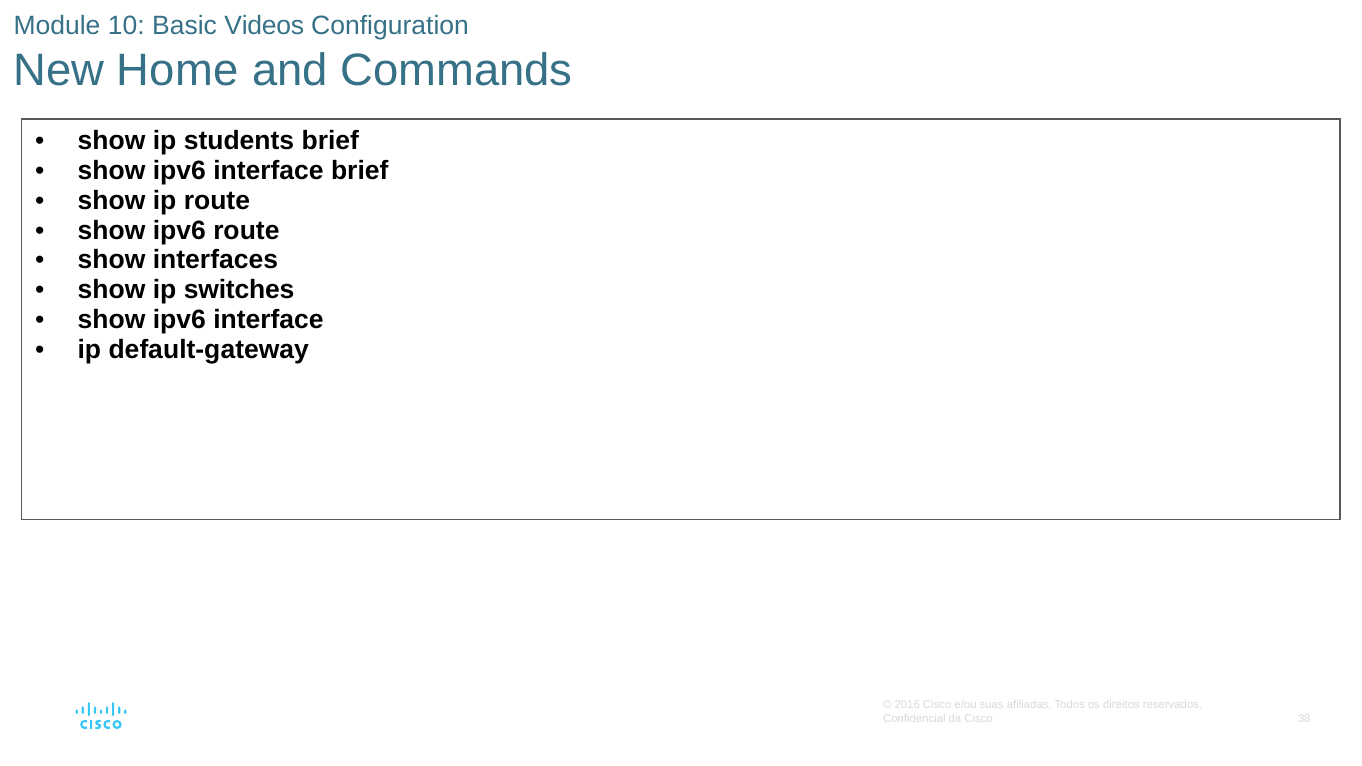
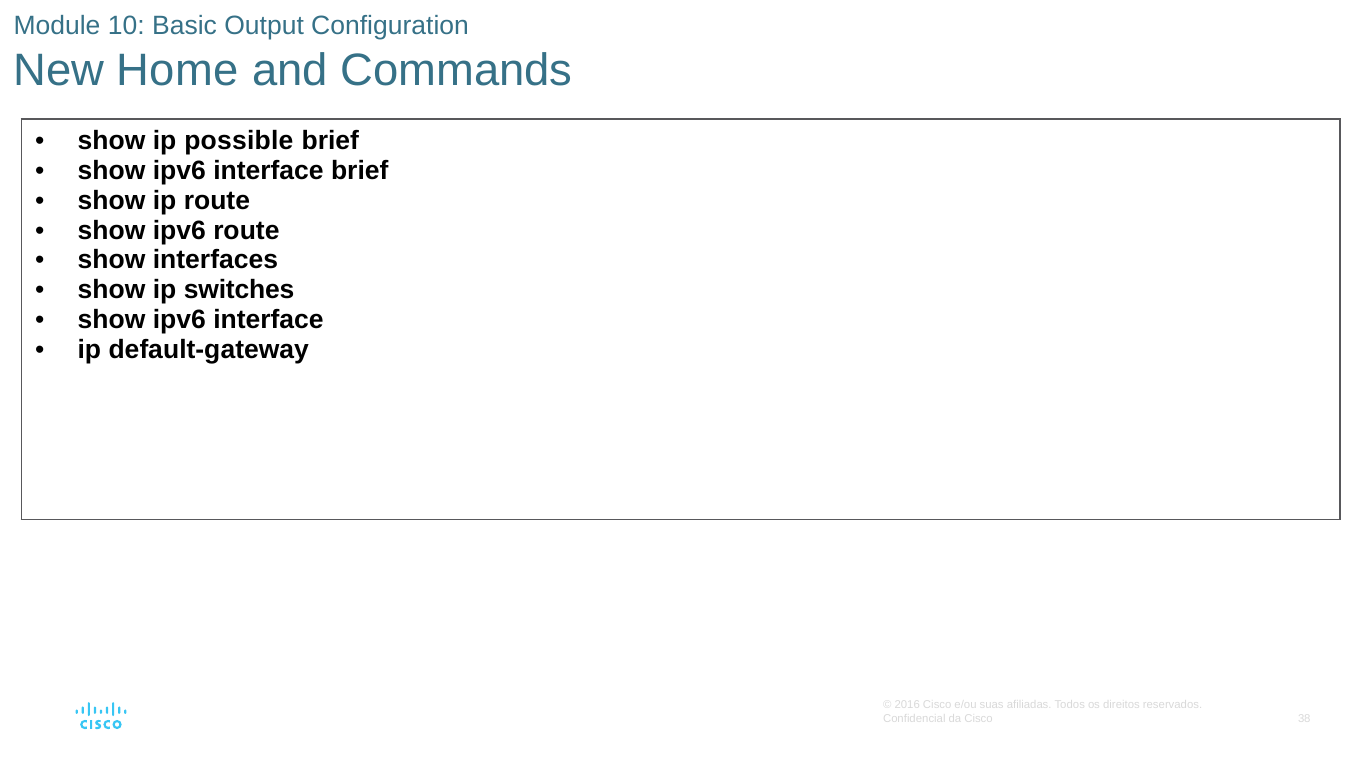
Videos: Videos -> Output
students: students -> possible
